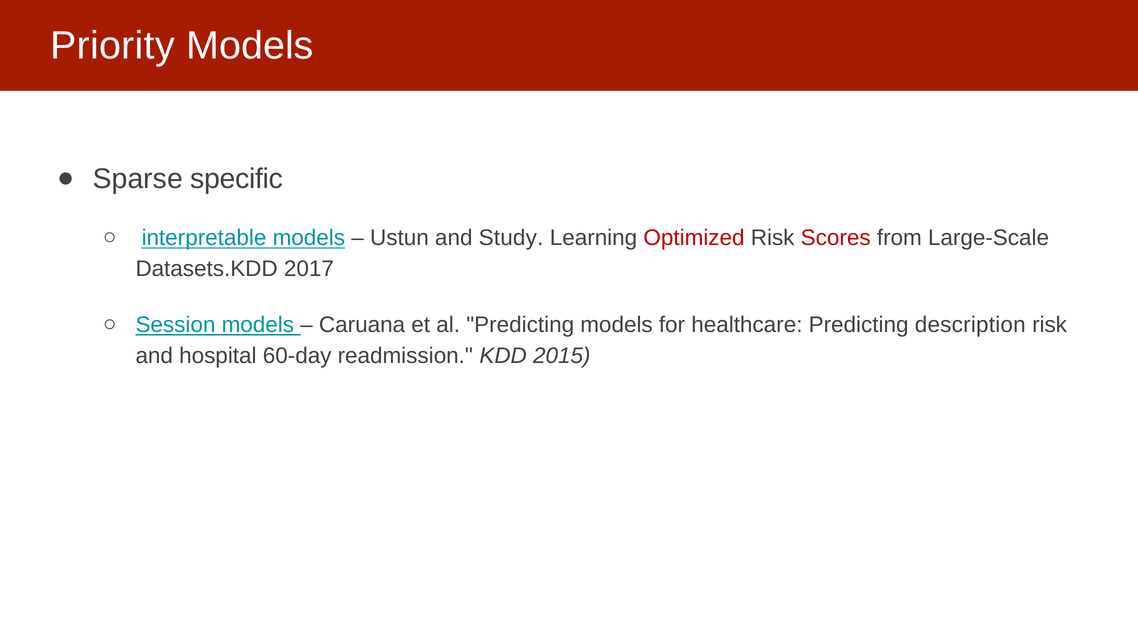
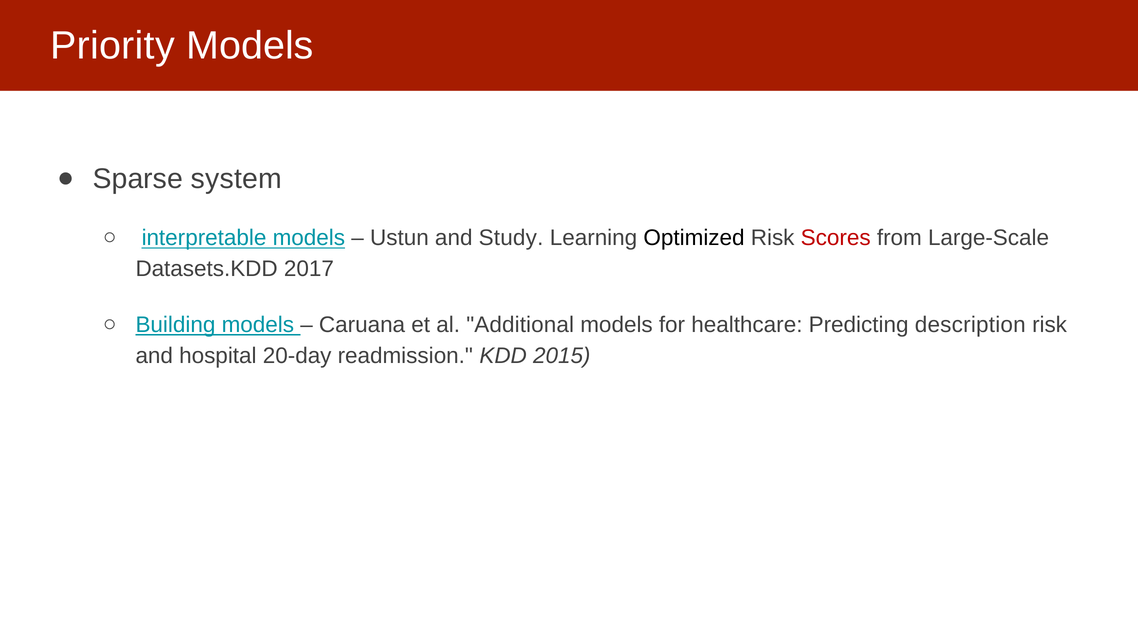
specific: specific -> system
Optimized colour: red -> black
Session: Session -> Building
al Predicting: Predicting -> Additional
60-day: 60-day -> 20-day
